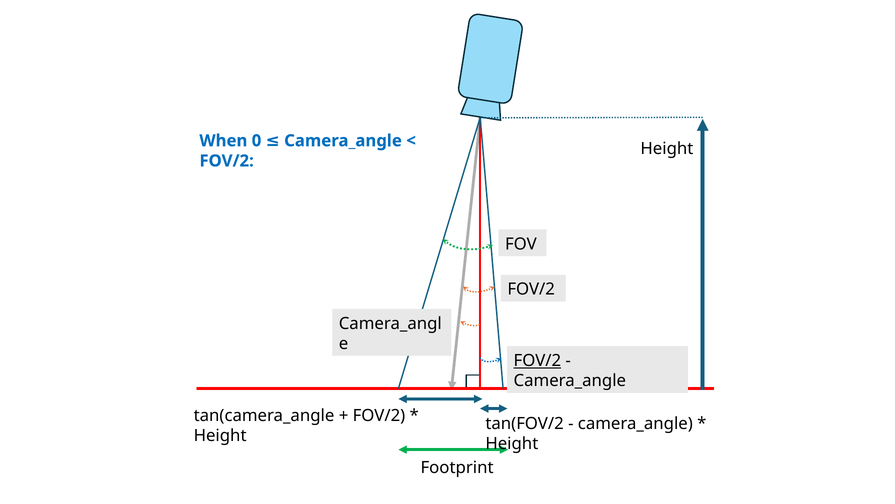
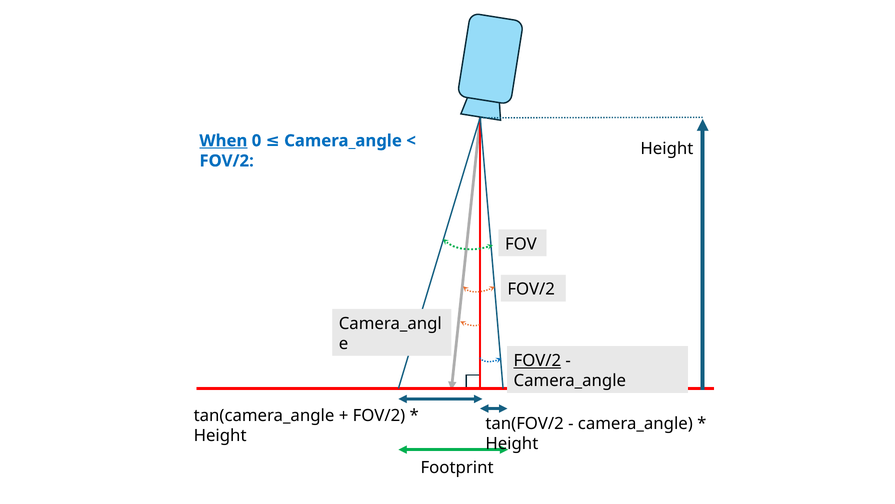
When underline: none -> present
